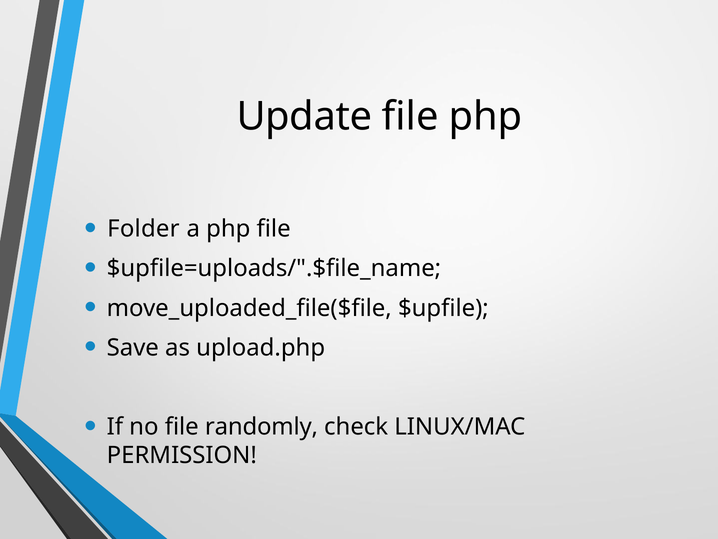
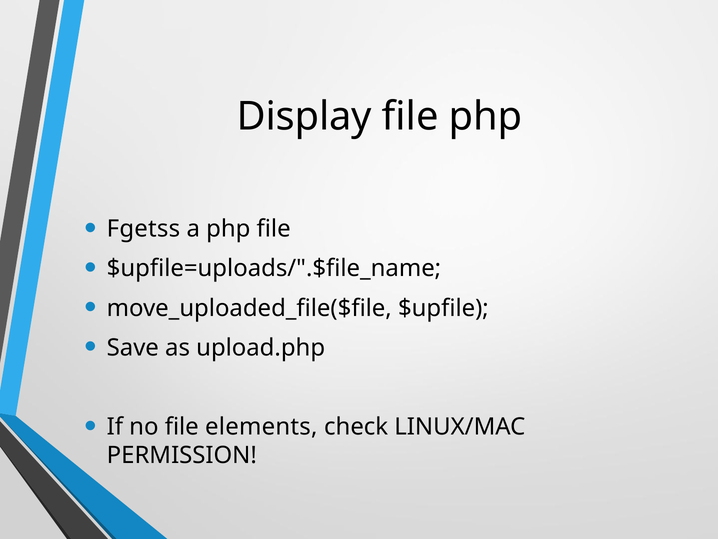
Update: Update -> Display
Folder: Folder -> Fgetss
randomly: randomly -> elements
